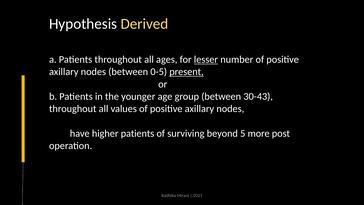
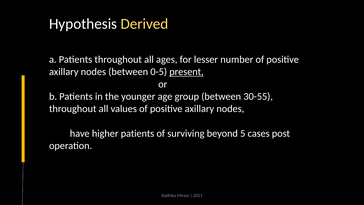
lesser underline: present -> none
30-43: 30-43 -> 30-55
more: more -> cases
